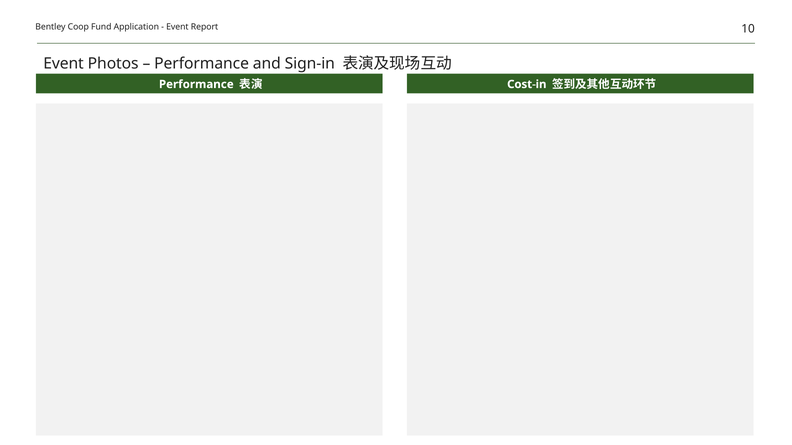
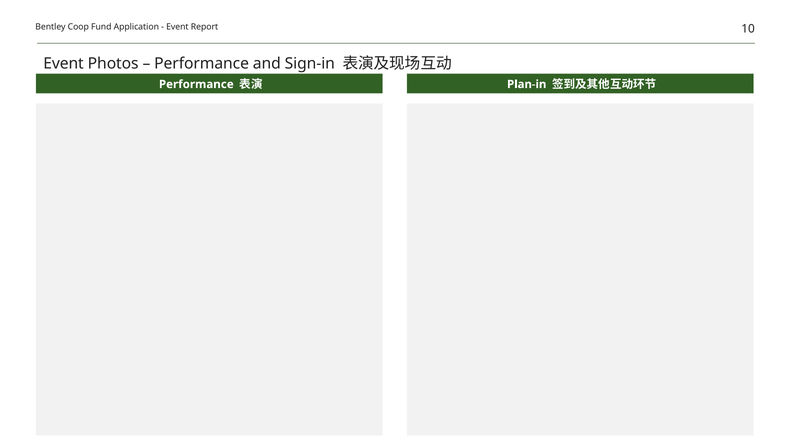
Cost-in: Cost-in -> Plan-in
